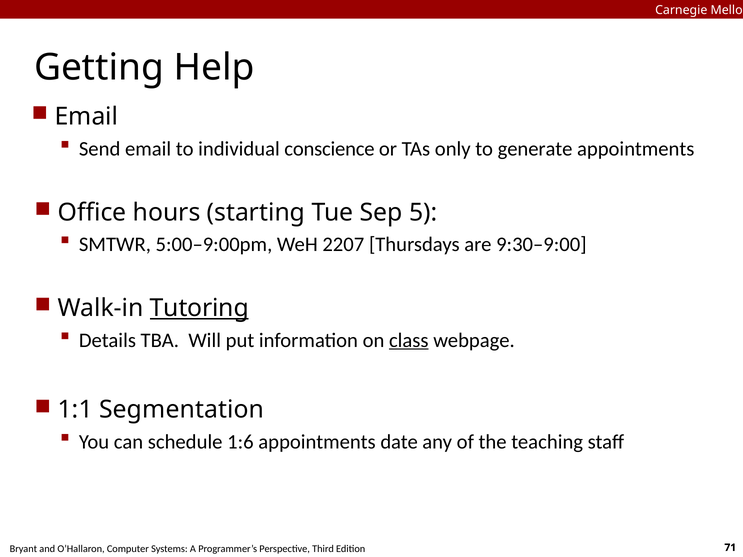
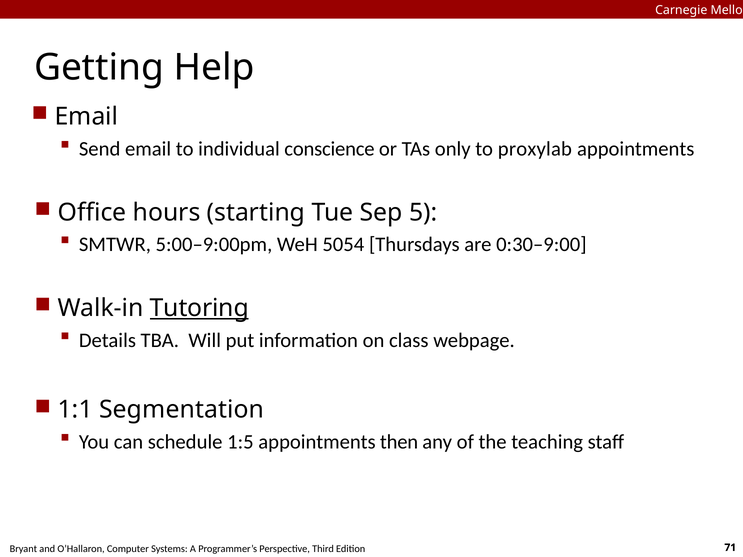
generate: generate -> proxylab
2207: 2207 -> 5054
9:30–9:00: 9:30–9:00 -> 0:30–9:00
class underline: present -> none
1:6: 1:6 -> 1:5
date: date -> then
